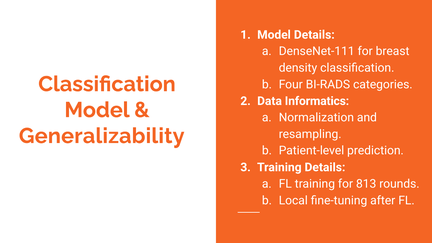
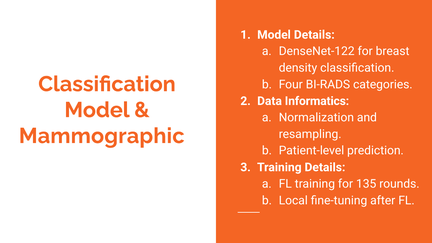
DenseNet-111: DenseNet-111 -> DenseNet-122
Generalizability: Generalizability -> Mammographic
813: 813 -> 135
